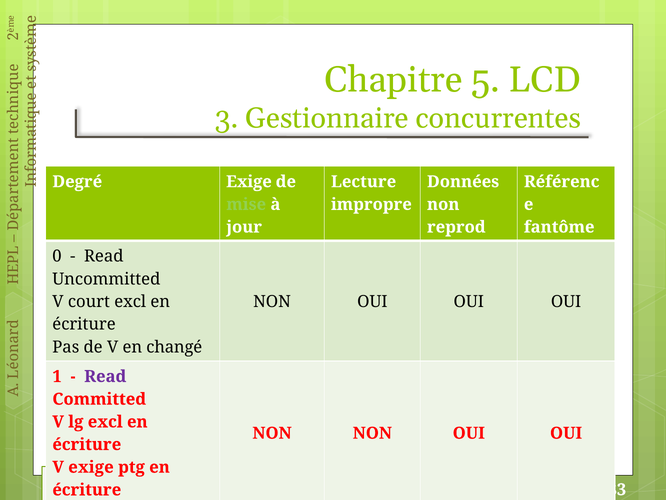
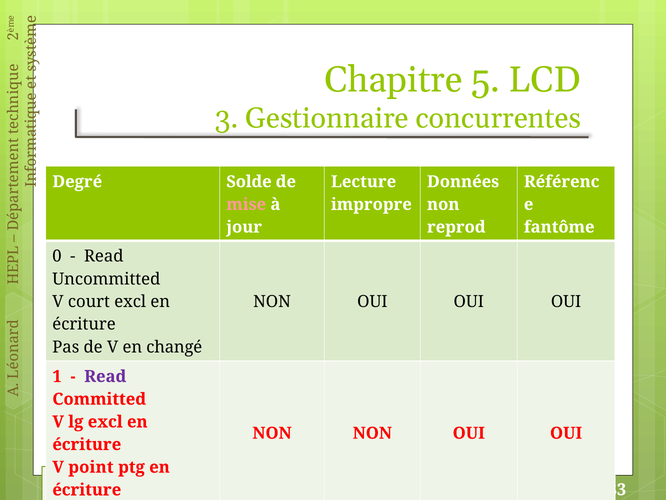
Degré Exige: Exige -> Solde
mise colour: light green -> pink
V exige: exige -> point
